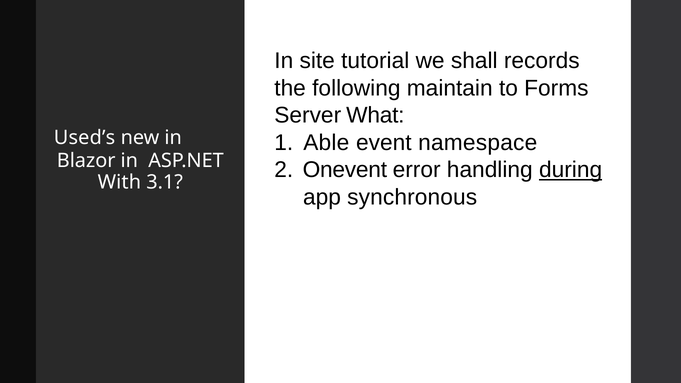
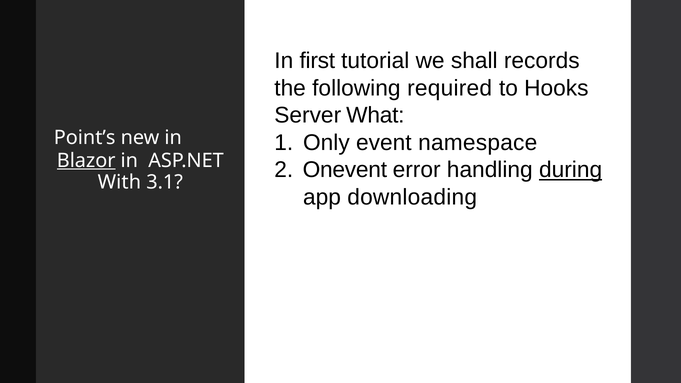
site: site -> first
maintain: maintain -> required
Forms: Forms -> Hooks
Able: Able -> Only
Used’s: Used’s -> Point’s
Blazor underline: none -> present
synchronous: synchronous -> downloading
